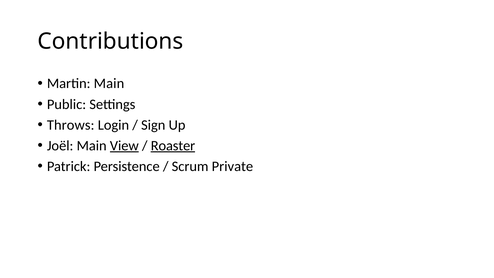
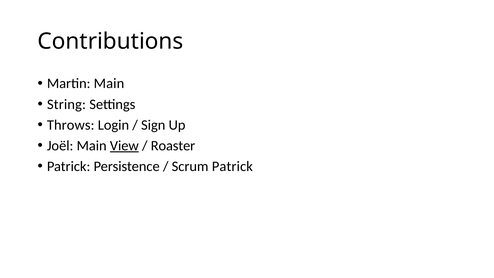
Public: Public -> String
Roaster underline: present -> none
Scrum Private: Private -> Patrick
